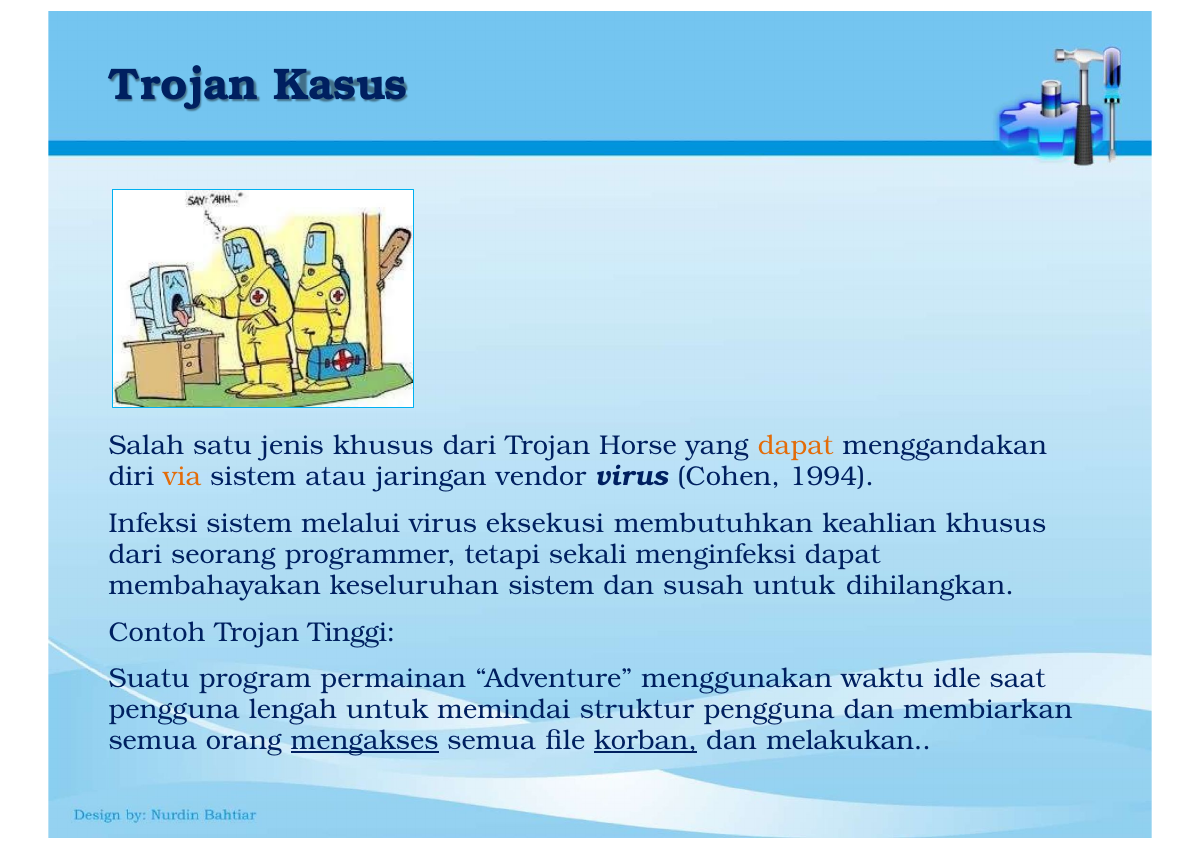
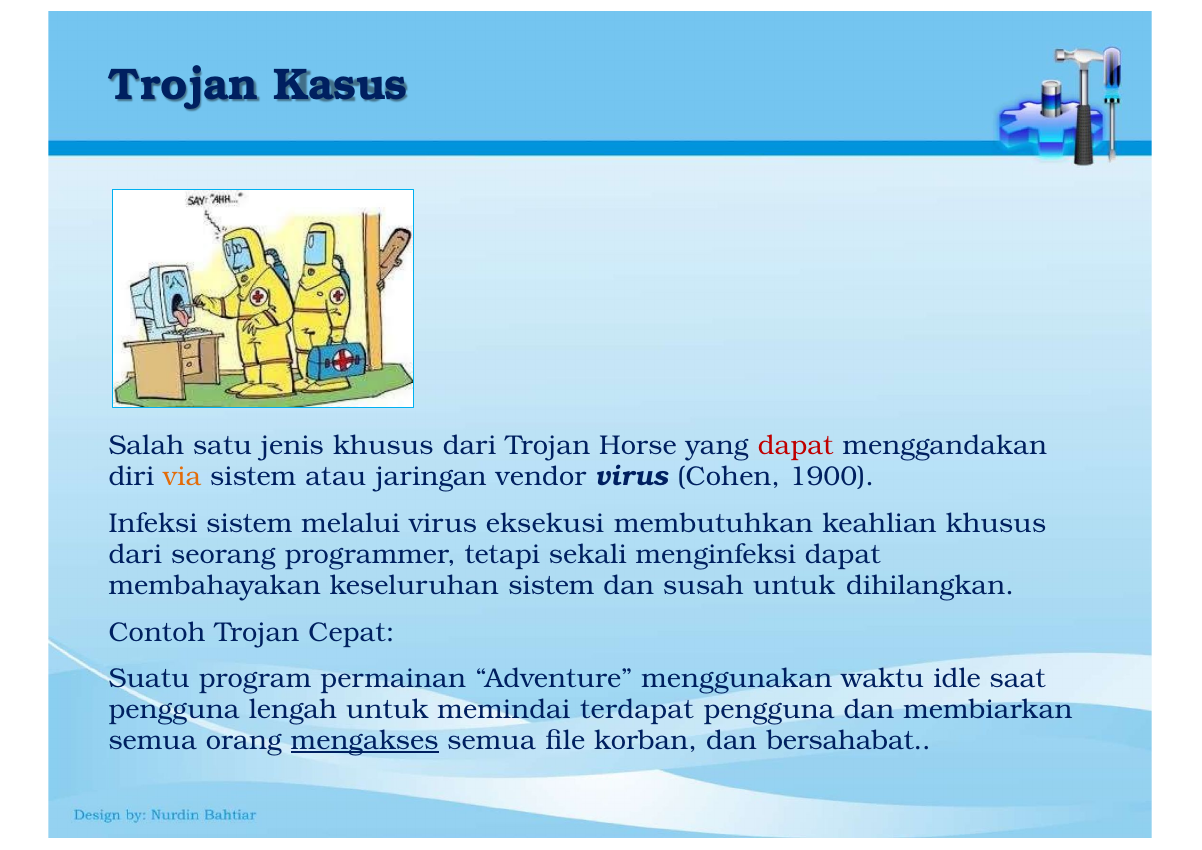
dapat at (796, 445) colour: orange -> red
1994: 1994 -> 1900
Tinggi: Tinggi -> Cepat
struktur: struktur -> terdapat
korban underline: present -> none
melakukan: melakukan -> bersahabat
